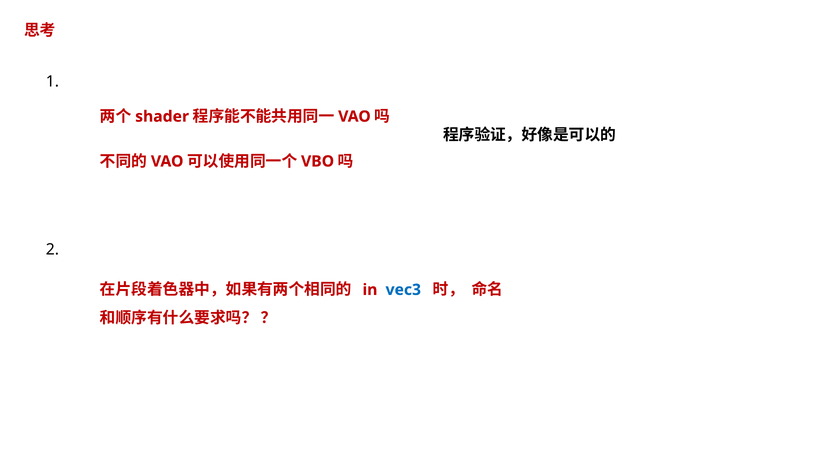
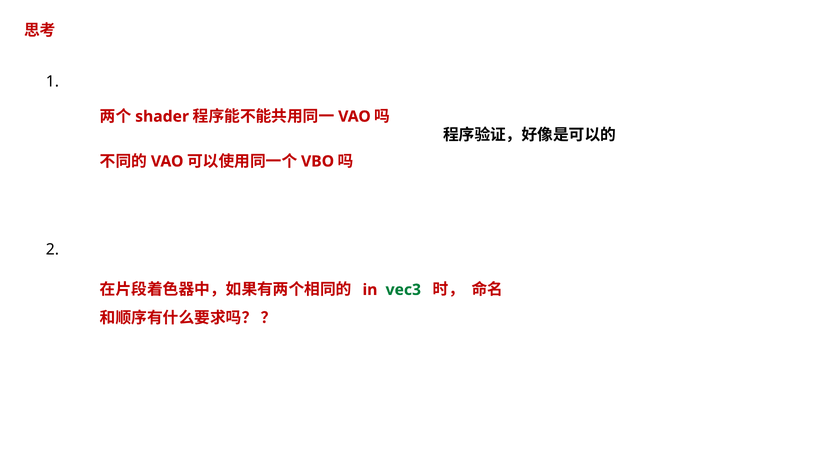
vec3 colour: blue -> green
